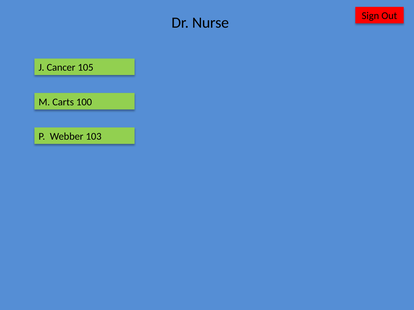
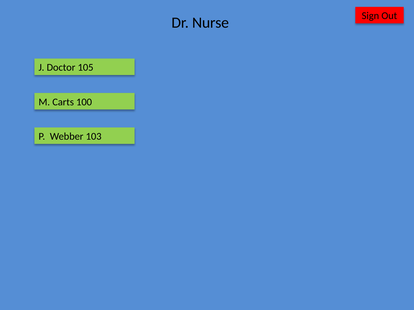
Cancer: Cancer -> Doctor
